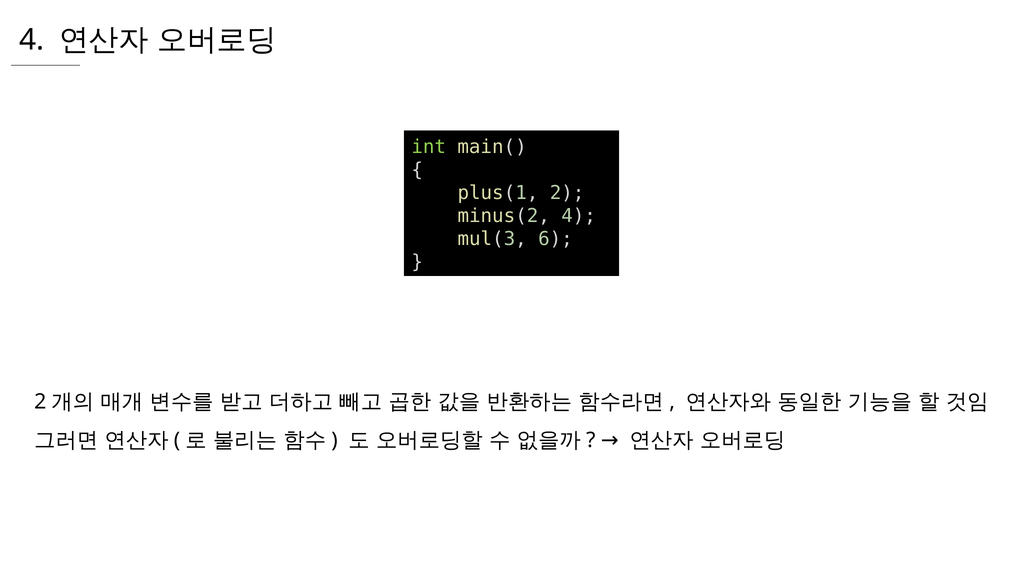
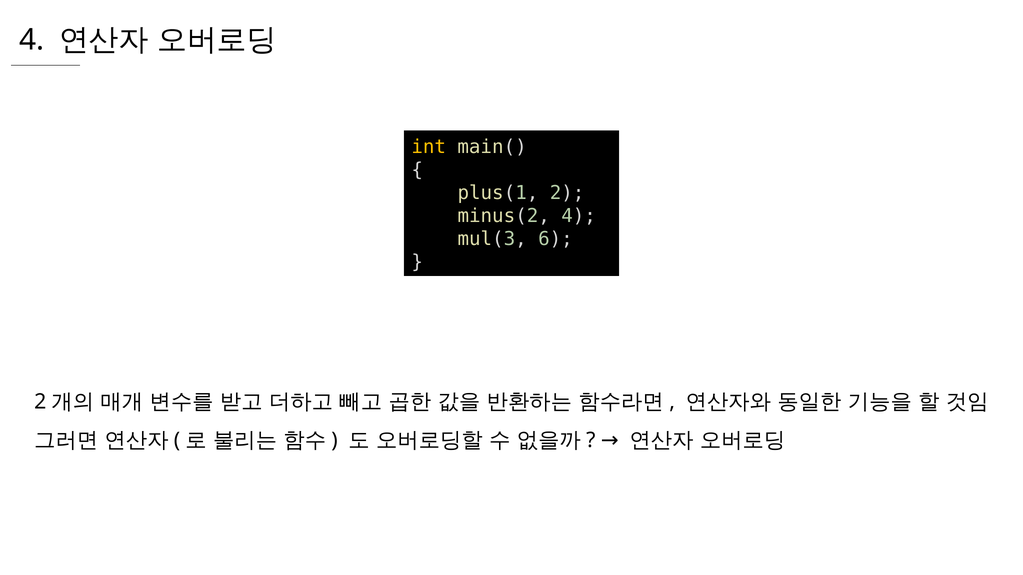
int colour: light green -> yellow
